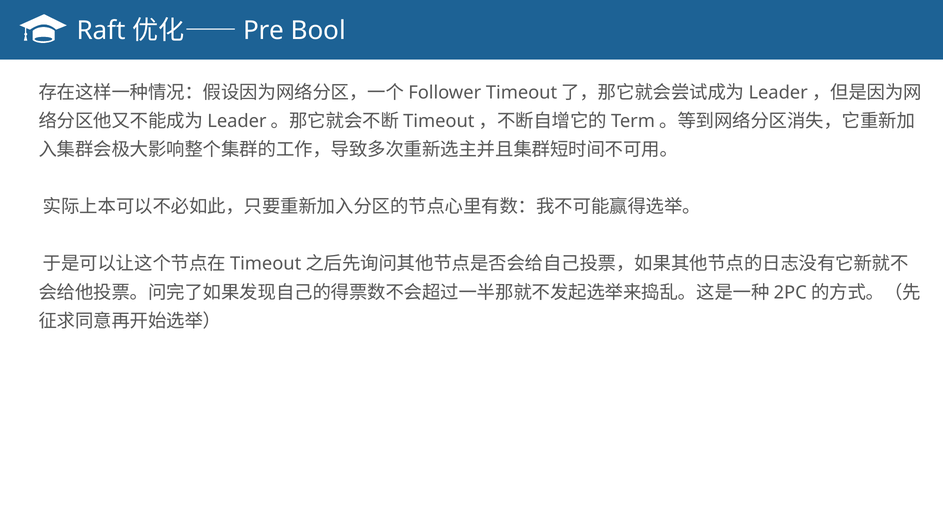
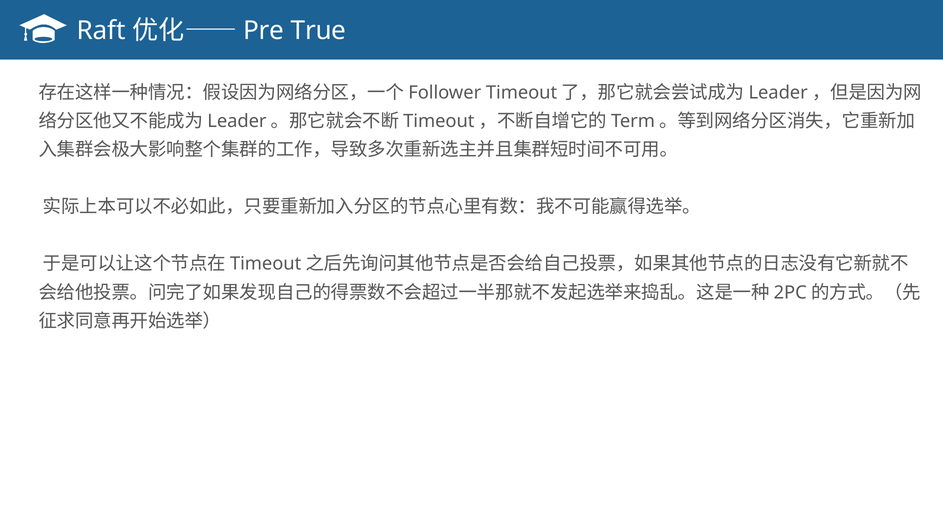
Bool: Bool -> True
